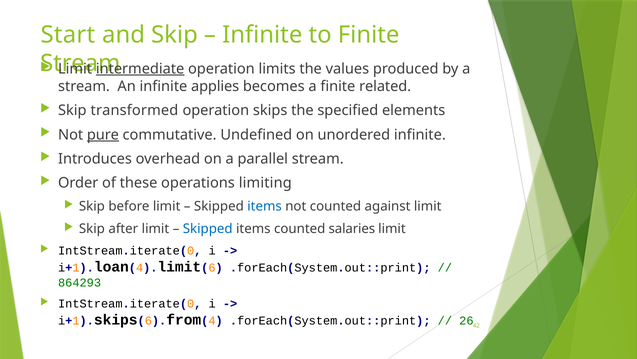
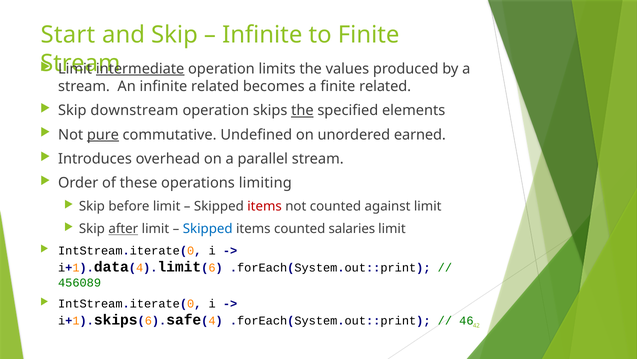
infinite applies: applies -> related
transformed: transformed -> downstream
the at (302, 110) underline: none -> present
unordered infinite: infinite -> earned
items at (265, 206) colour: blue -> red
after underline: none -> present
loan: loan -> data
864293: 864293 -> 456089
from: from -> safe
26: 26 -> 46
